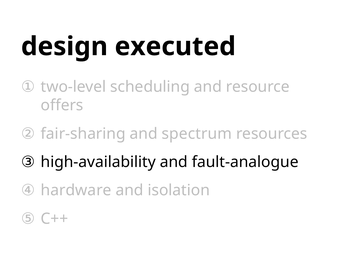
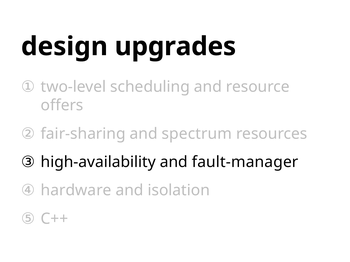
executed: executed -> upgrades
fault-analogue: fault-analogue -> fault-manager
